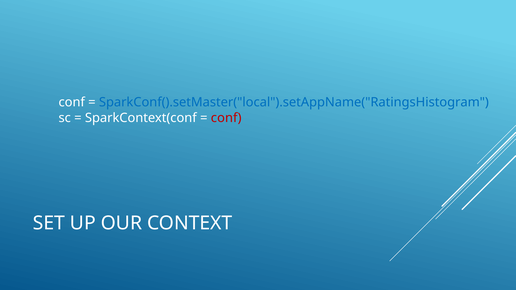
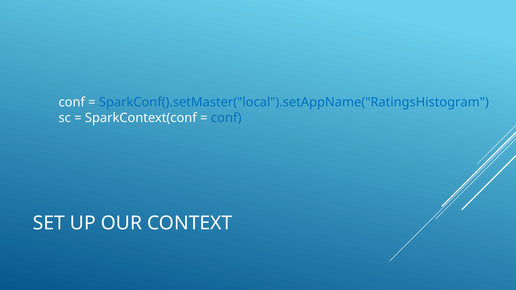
conf at (226, 118) colour: red -> blue
